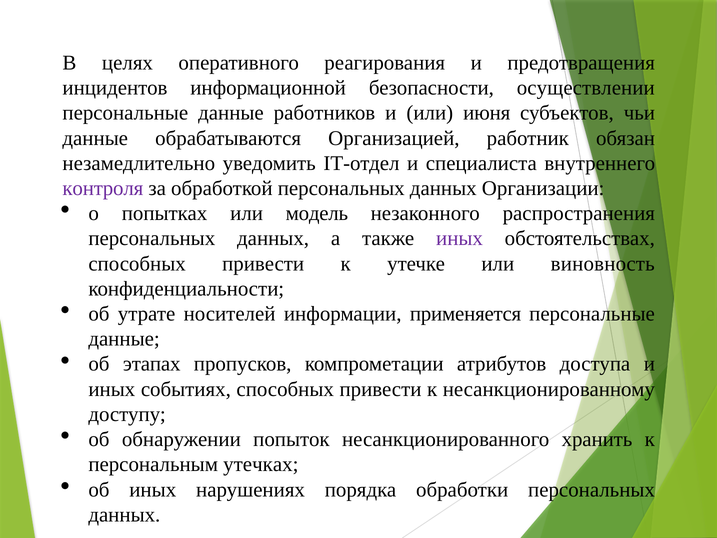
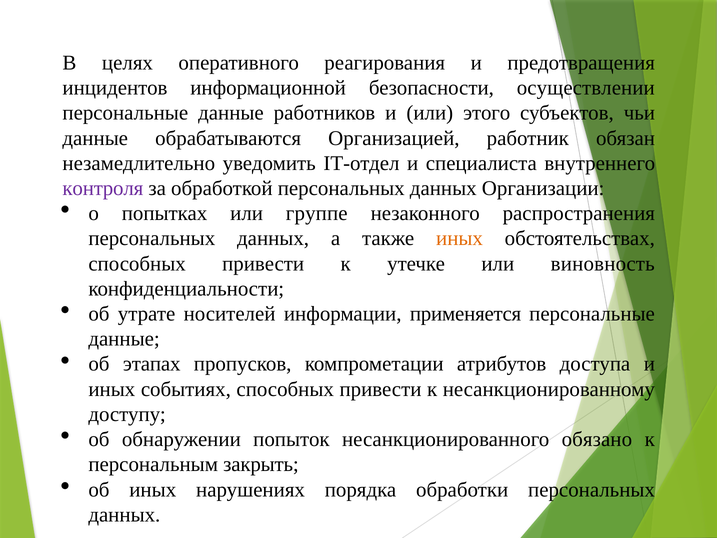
июня: июня -> этого
модель: модель -> группе
иных at (459, 238) colour: purple -> orange
хранить: хранить -> обязано
утечках: утечках -> закрыть
